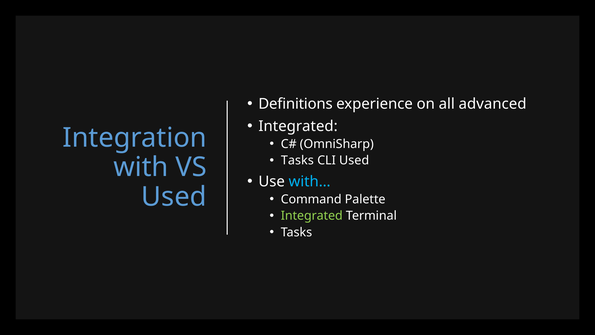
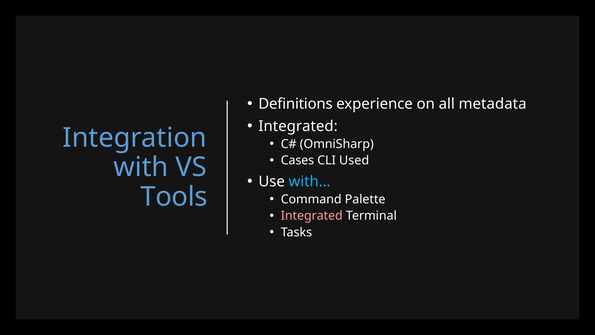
advanced: advanced -> metadata
Tasks at (297, 160): Tasks -> Cases
Used at (174, 197): Used -> Tools
Integrated at (312, 216) colour: light green -> pink
